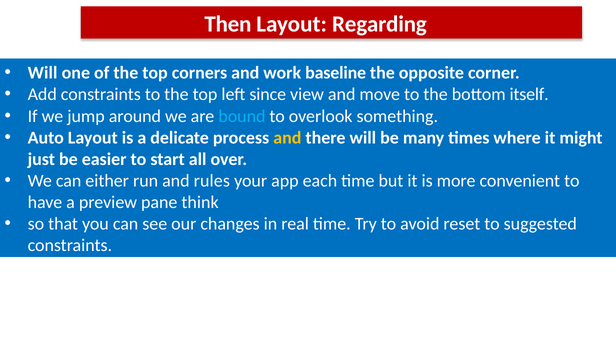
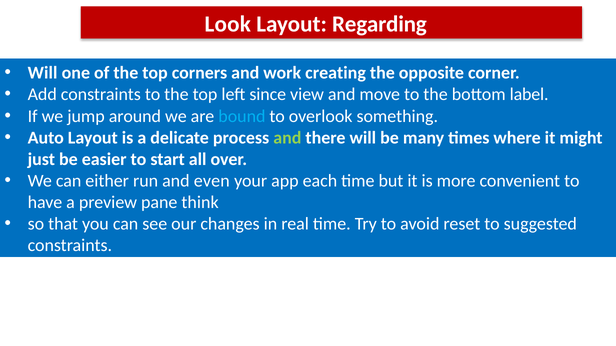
Then: Then -> Look
baseline: baseline -> creating
itself: itself -> label
and at (287, 138) colour: yellow -> light green
rules: rules -> even
